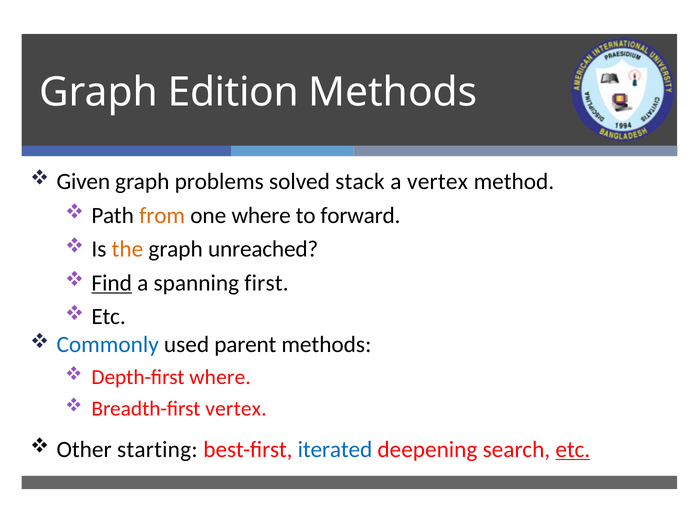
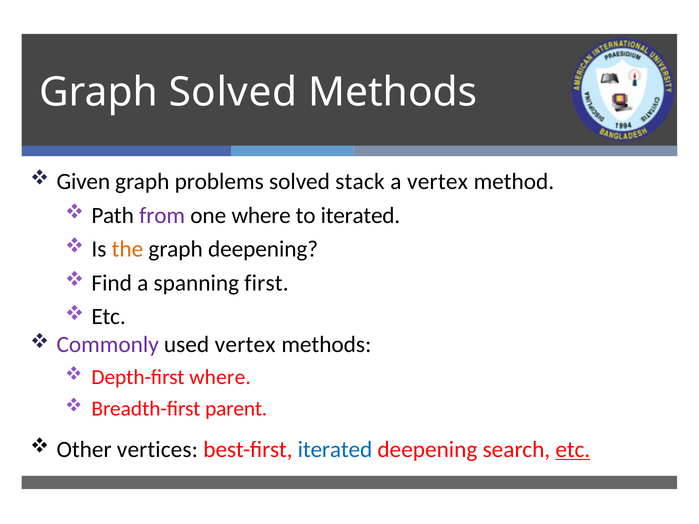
Graph Edition: Edition -> Solved
from colour: orange -> purple
to forward: forward -> iterated
graph unreached: unreached -> deepening
Find underline: present -> none
Commonly colour: blue -> purple
used parent: parent -> vertex
Breadth-first vertex: vertex -> parent
starting: starting -> vertices
